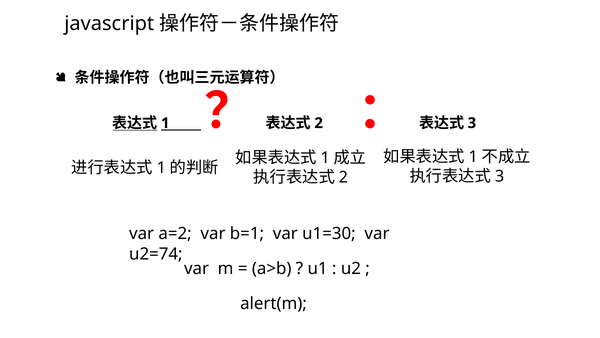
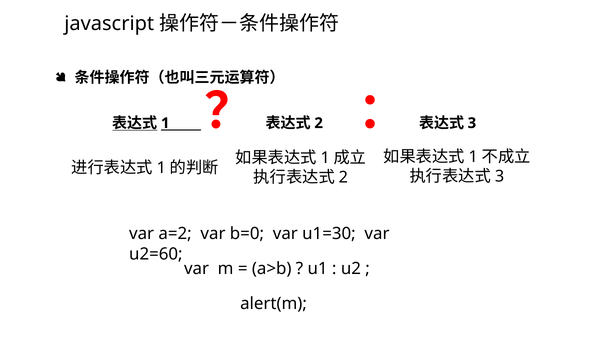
b=1: b=1 -> b=0
u2=74: u2=74 -> u2=60
